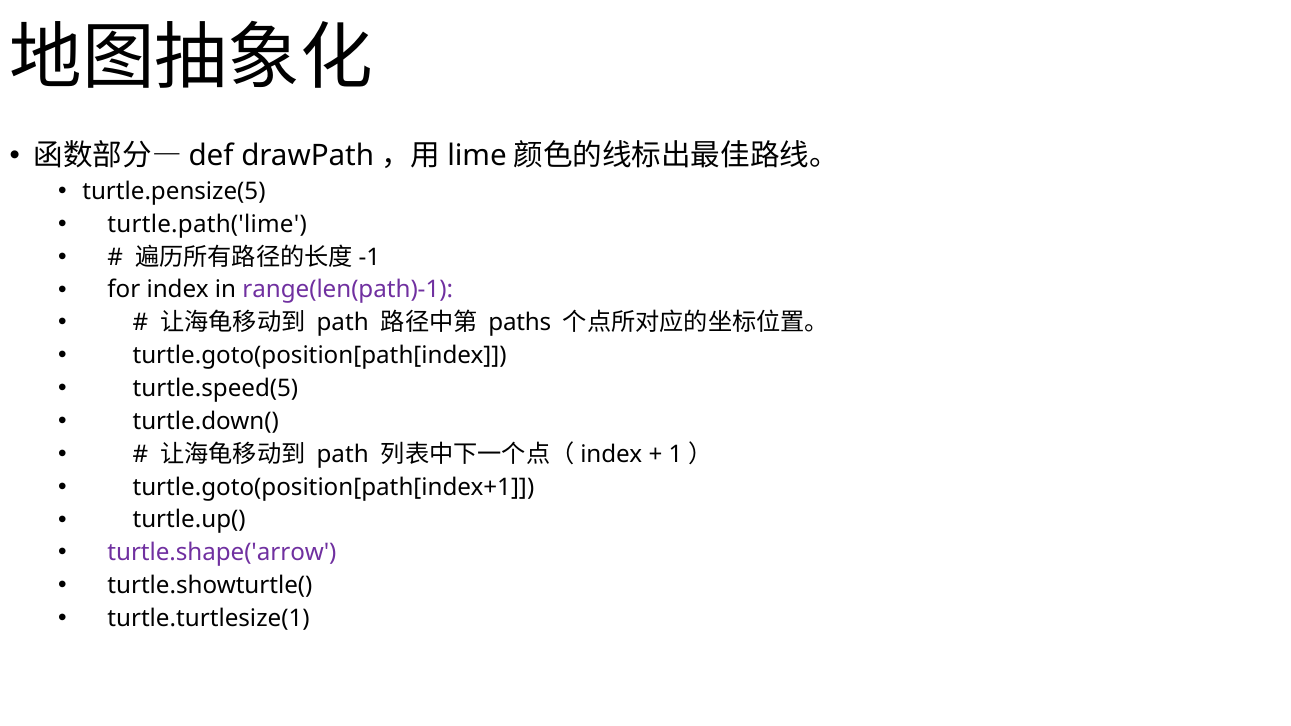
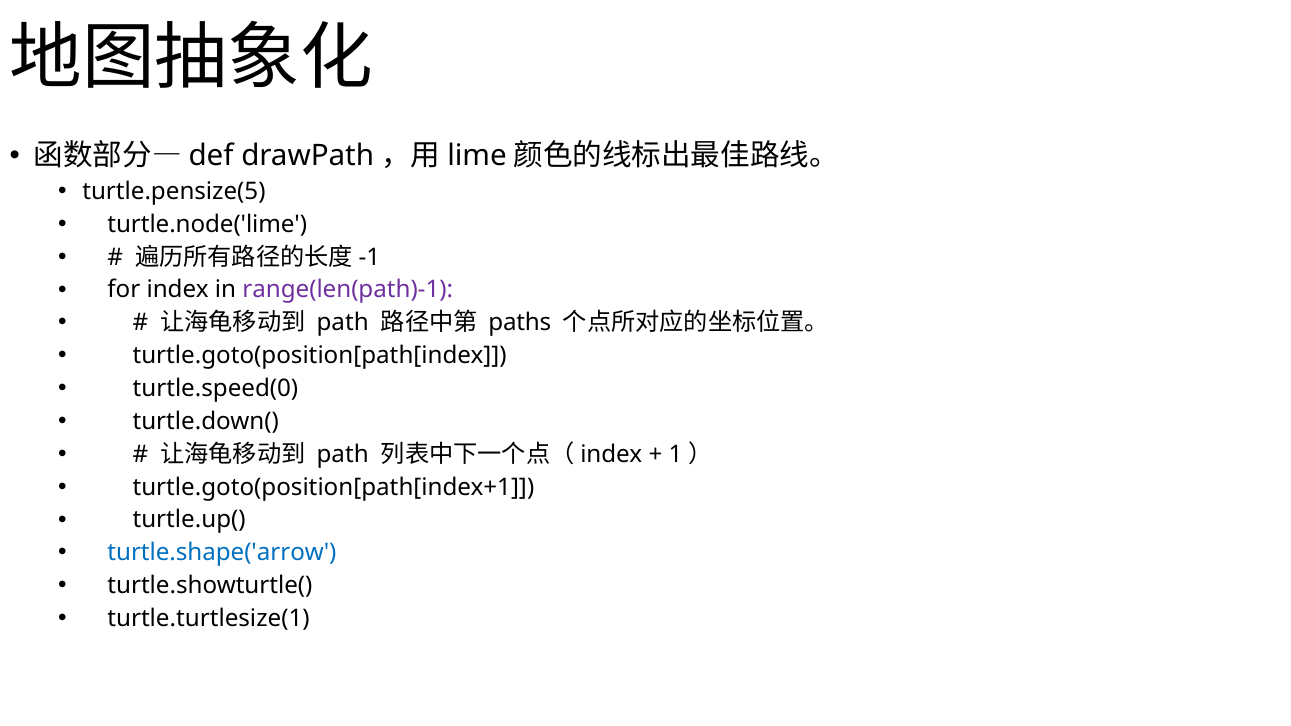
turtle.path('lime: turtle.path('lime -> turtle.node('lime
turtle.speed(5: turtle.speed(5 -> turtle.speed(0
turtle.shape('arrow colour: purple -> blue
